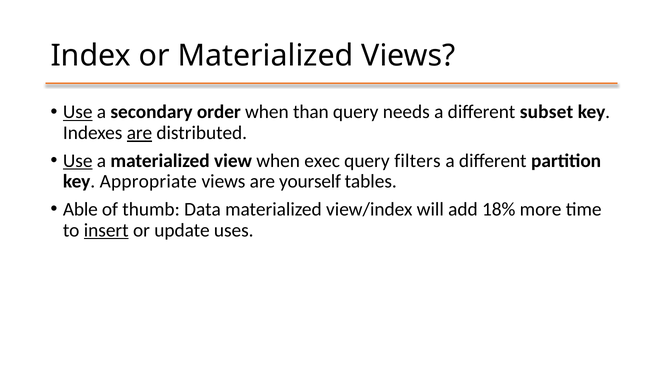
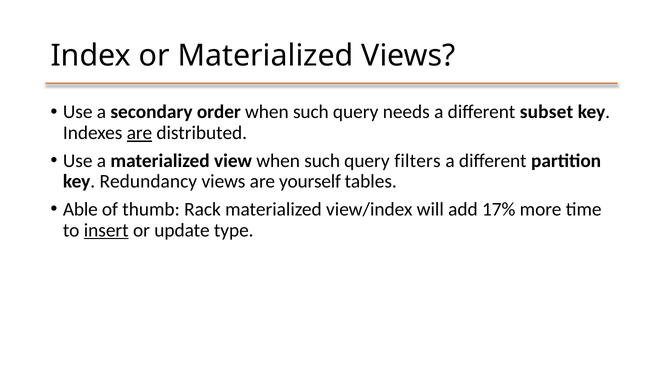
Use at (78, 112) underline: present -> none
than at (311, 112): than -> such
Use at (78, 161) underline: present -> none
view when exec: exec -> such
Appropriate: Appropriate -> Redundancy
Data: Data -> Rack
18%: 18% -> 17%
uses: uses -> type
